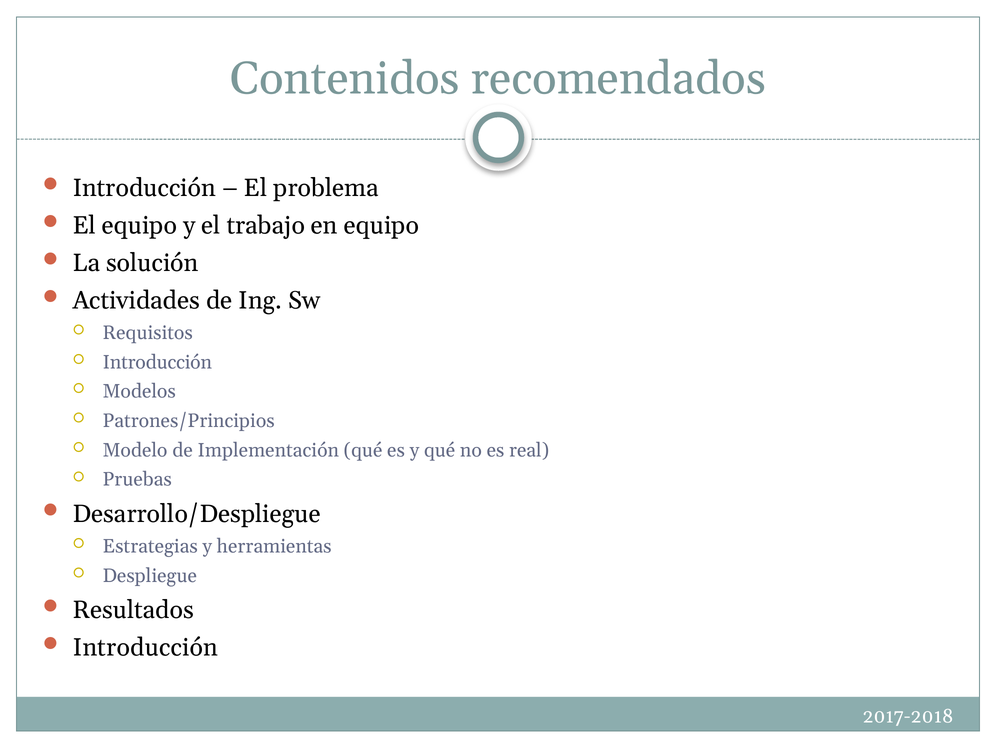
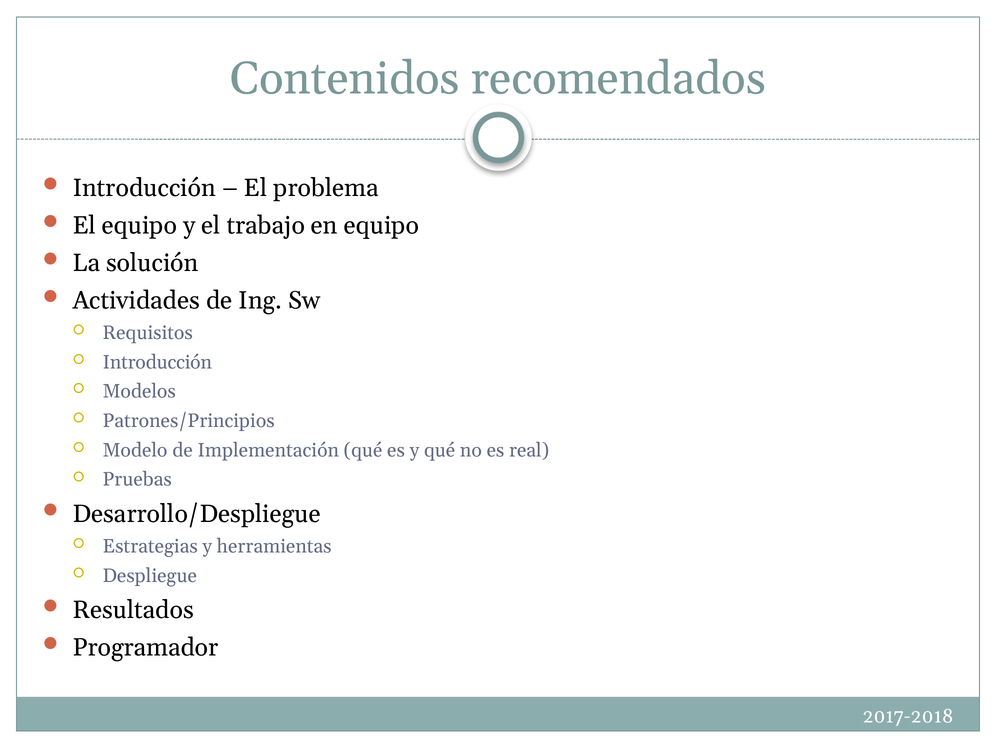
Introducción at (145, 647): Introducción -> Programador
